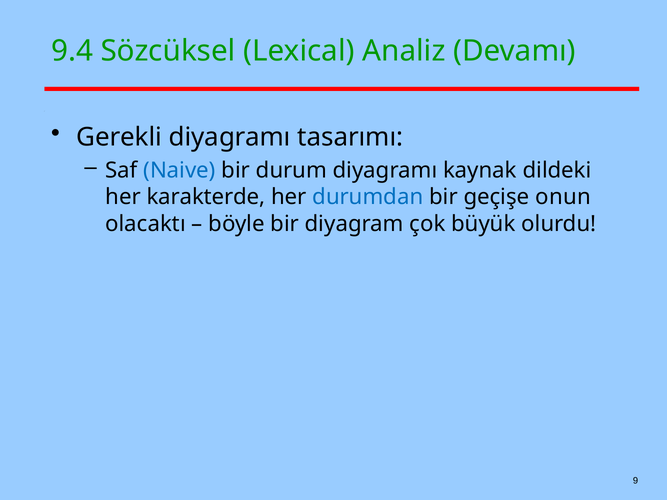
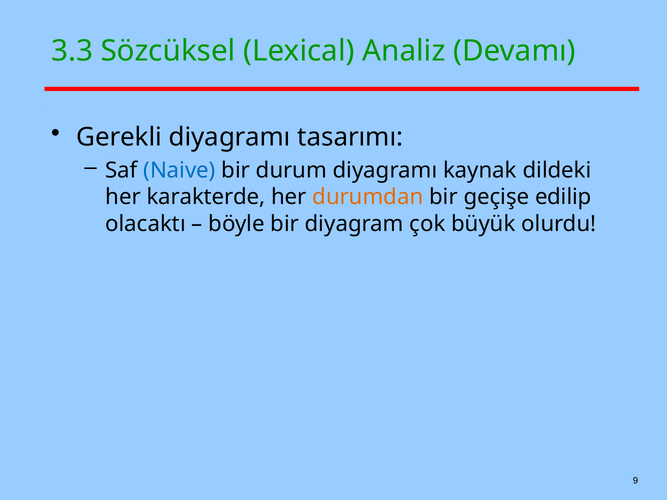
9.4: 9.4 -> 3.3
durumdan colour: blue -> orange
onun: onun -> edilip
